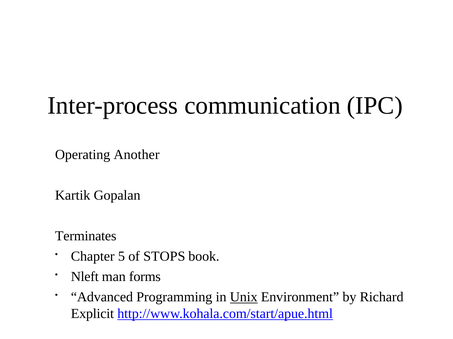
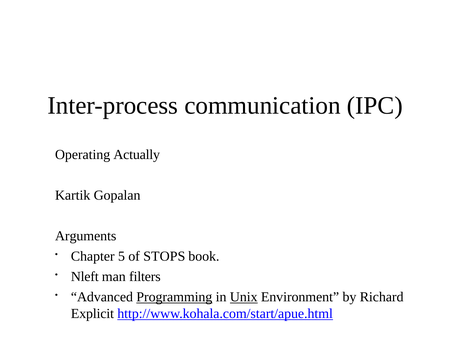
Another: Another -> Actually
Terminates: Terminates -> Arguments
forms: forms -> filters
Programming underline: none -> present
